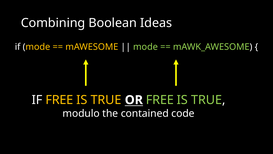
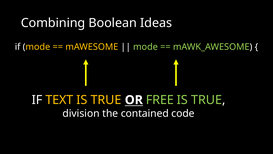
IF FREE: FREE -> TEXT
modulo: modulo -> division
